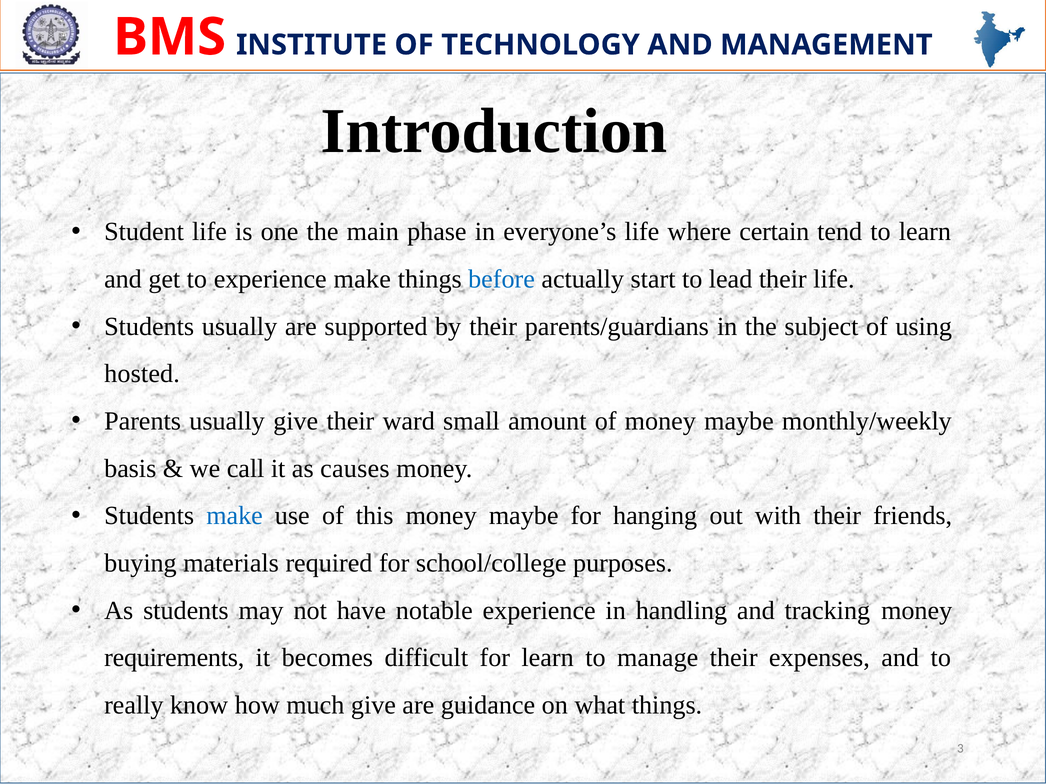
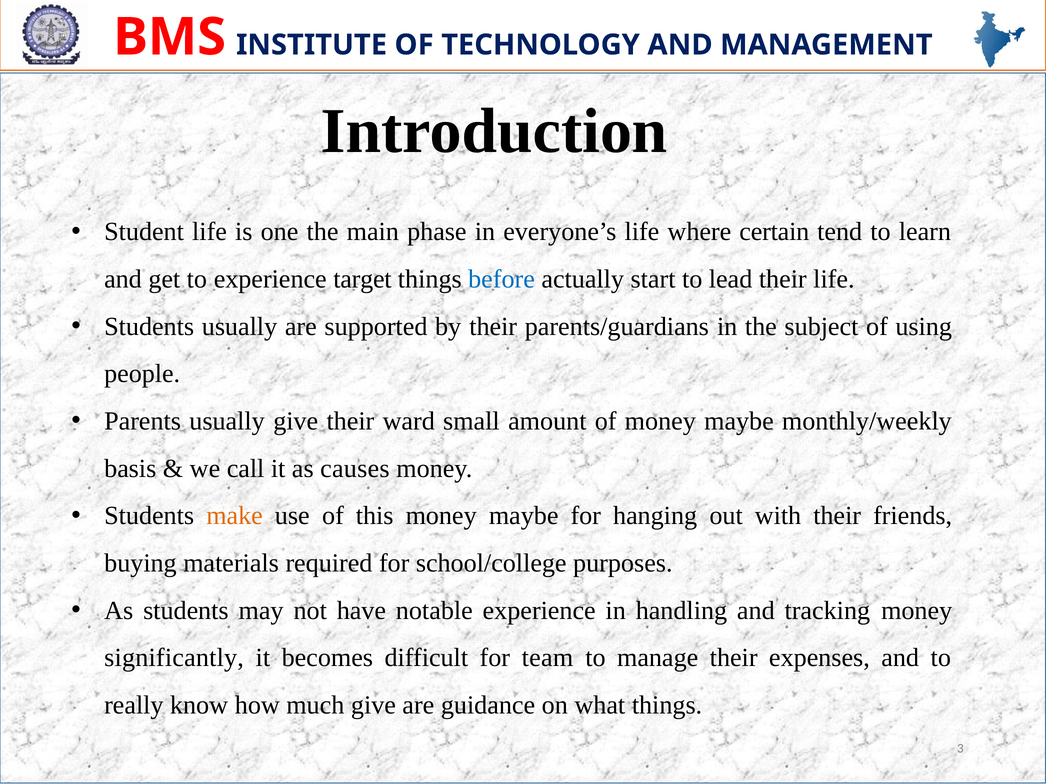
experience make: make -> target
hosted: hosted -> people
make at (235, 516) colour: blue -> orange
requirements: requirements -> significantly
for learn: learn -> team
